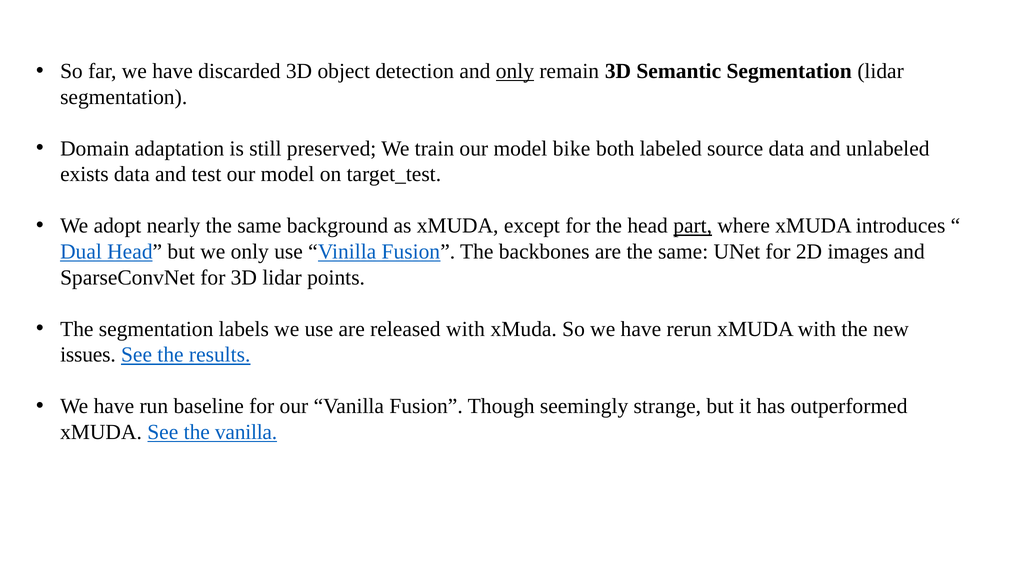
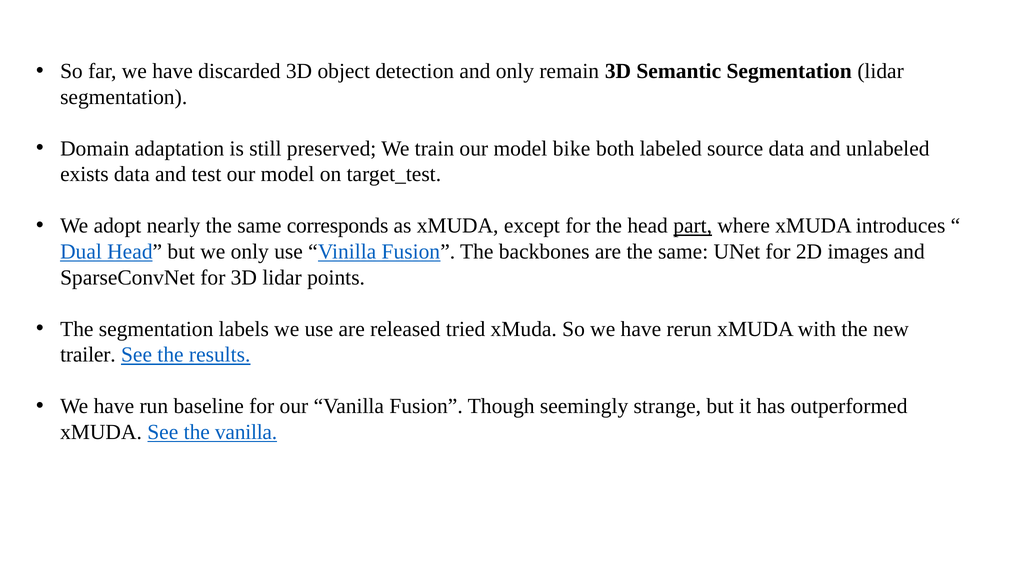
only at (515, 71) underline: present -> none
background: background -> corresponds
released with: with -> tried
issues: issues -> trailer
